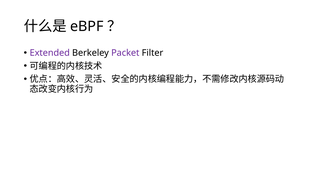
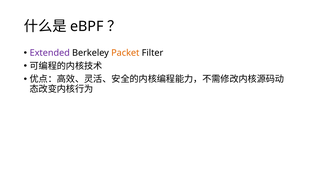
Packet colour: purple -> orange
